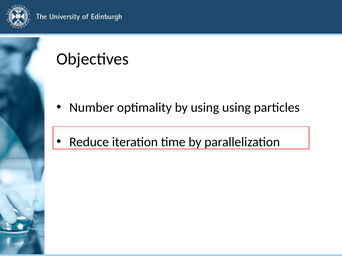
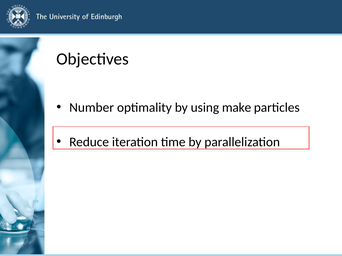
using using: using -> make
